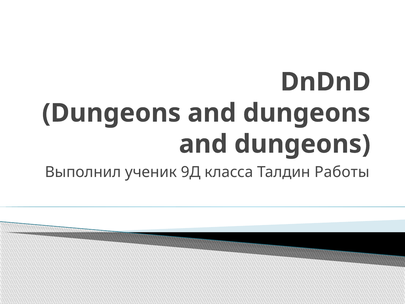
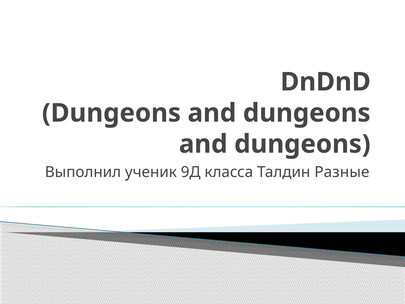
Работы: Работы -> Разные
